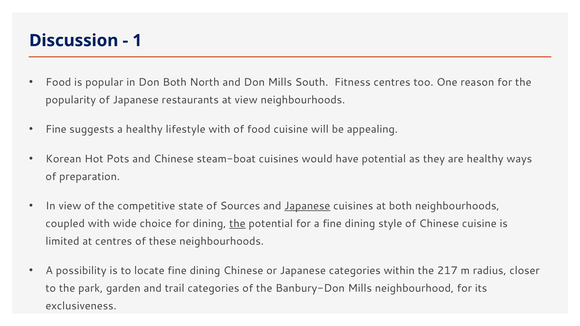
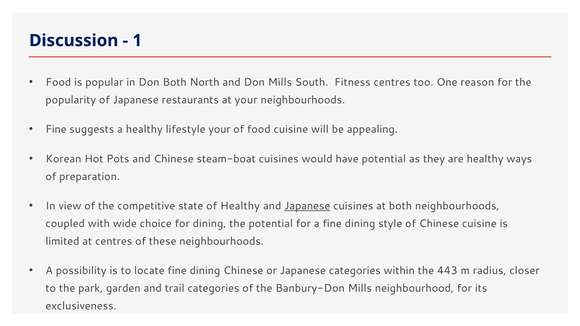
at view: view -> your
lifestyle with: with -> your
of Sources: Sources -> Healthy
the at (237, 224) underline: present -> none
217: 217 -> 443
